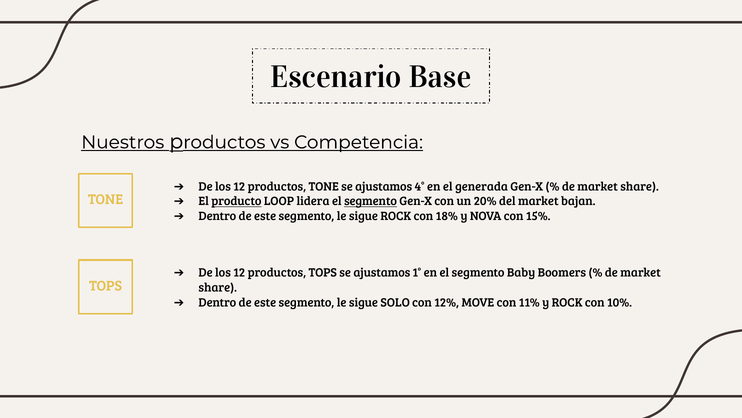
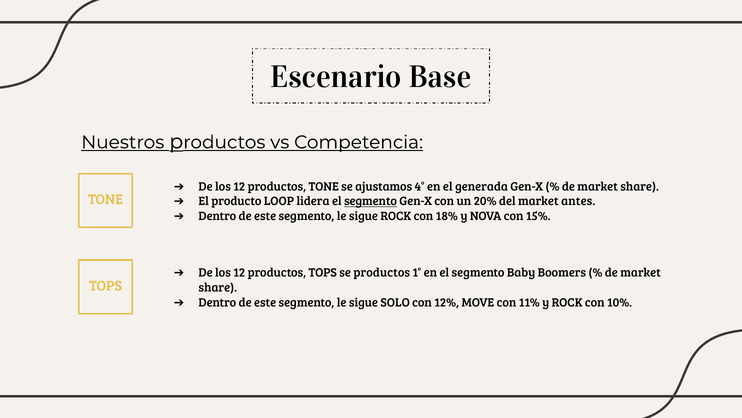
producto underline: present -> none
bajan: bajan -> antes
TOPS se ajustamos: ajustamos -> productos
